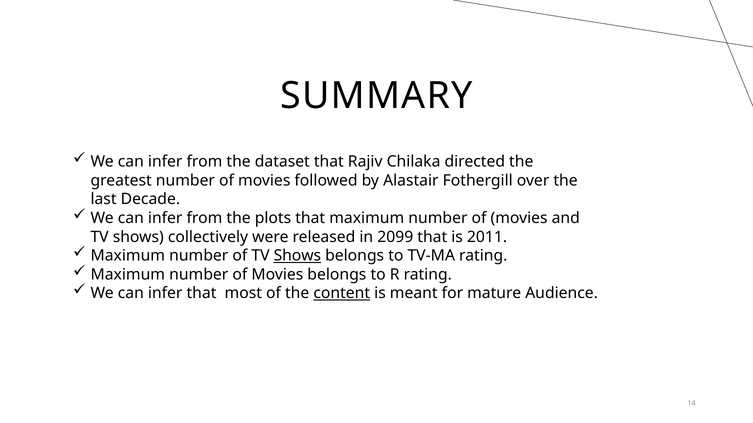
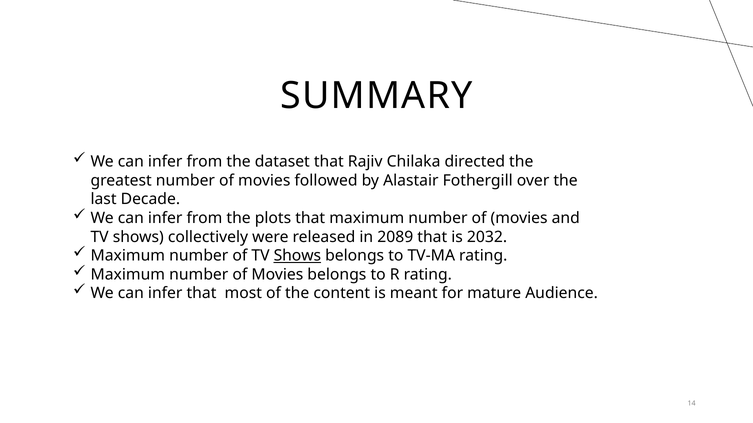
2099: 2099 -> 2089
2011: 2011 -> 2032
content underline: present -> none
